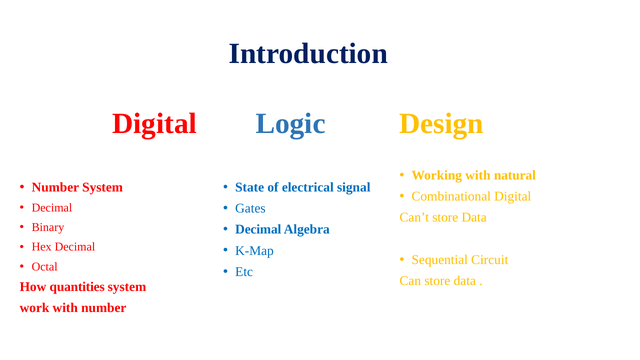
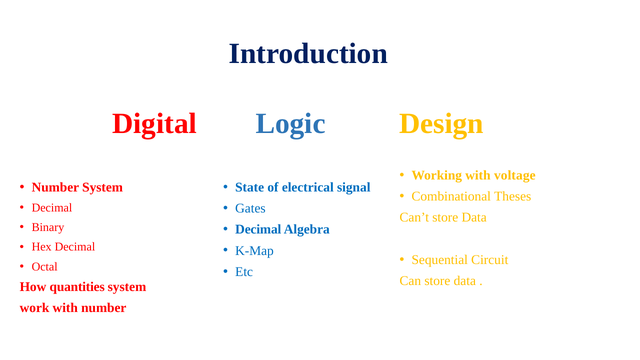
natural: natural -> voltage
Combinational Digital: Digital -> Theses
